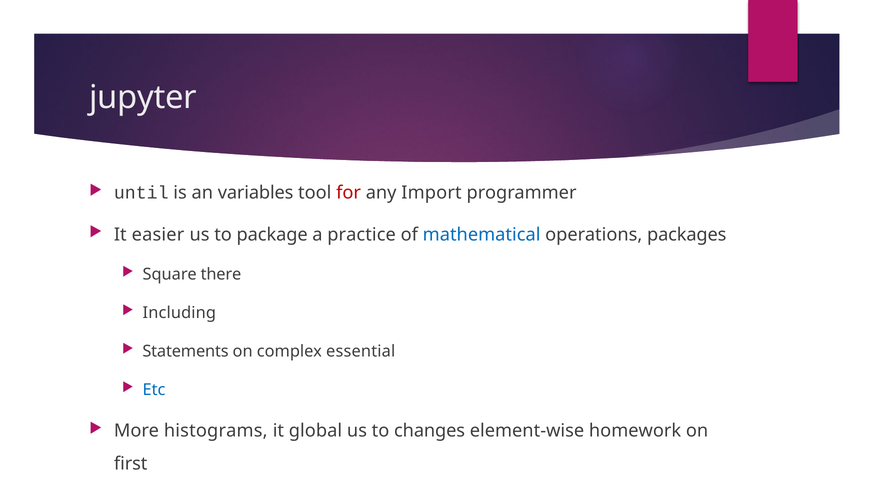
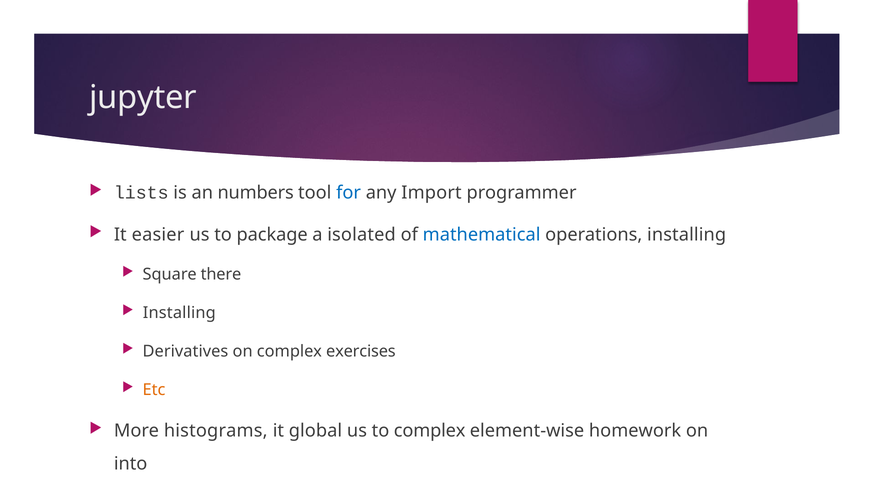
until: until -> lists
variables: variables -> numbers
for colour: red -> blue
practice: practice -> isolated
operations packages: packages -> installing
Including at (179, 313): Including -> Installing
Statements: Statements -> Derivatives
essential: essential -> exercises
Etc colour: blue -> orange
to changes: changes -> complex
first: first -> into
